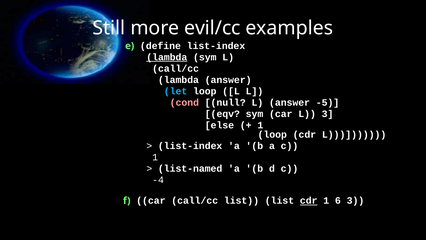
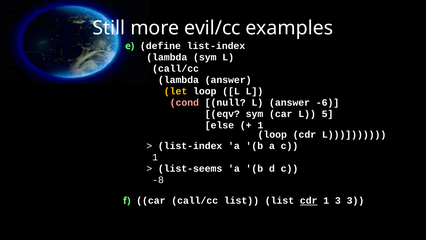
lambda at (167, 57) underline: present -> none
let colour: light blue -> yellow
-5: -5 -> -6
L 3: 3 -> 5
list-named: list-named -> list-seems
-4: -4 -> -8
1 6: 6 -> 3
